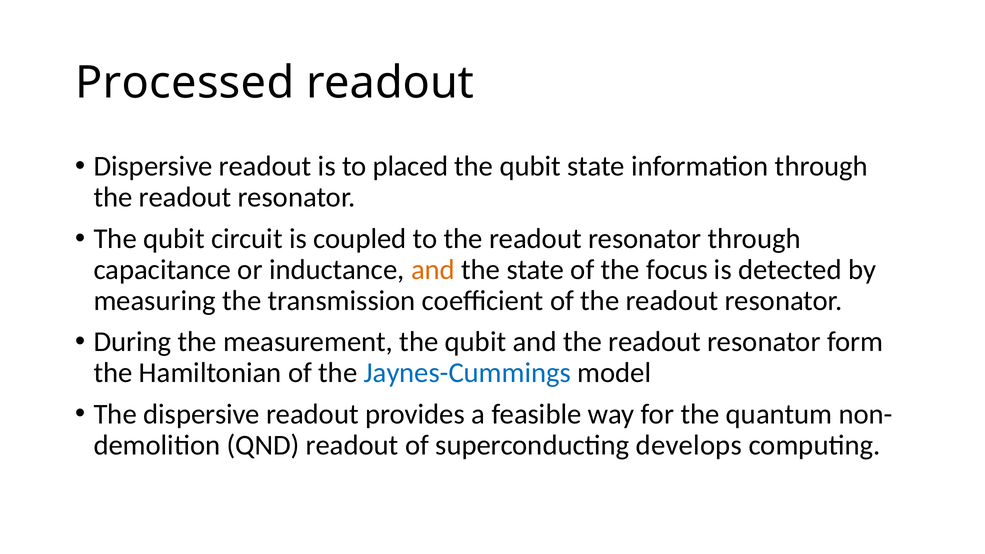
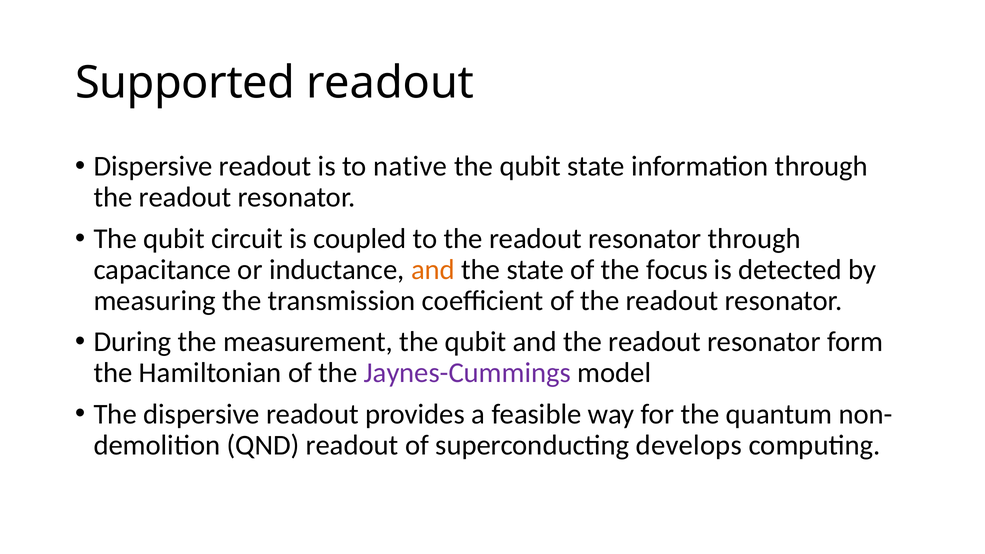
Processed: Processed -> Supported
placed: placed -> native
Jaynes-Cummings colour: blue -> purple
